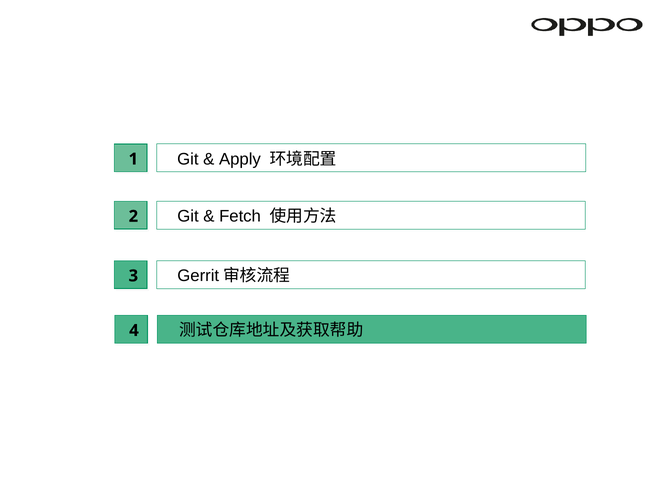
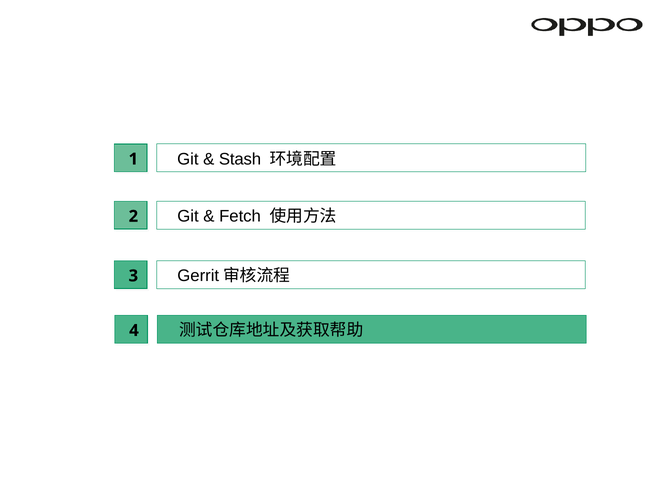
Apply: Apply -> Stash
